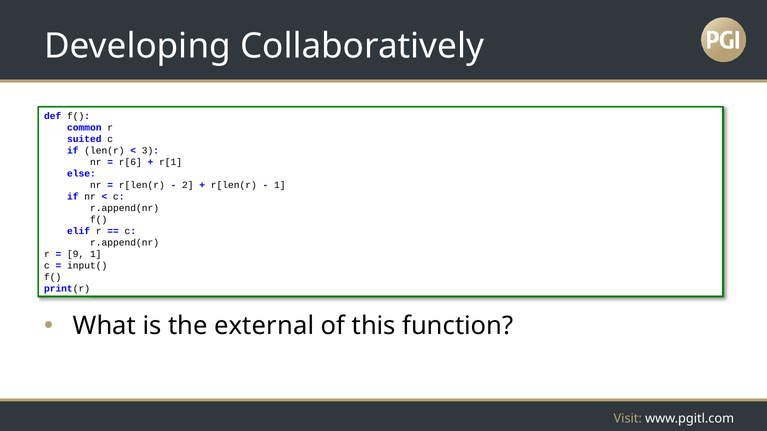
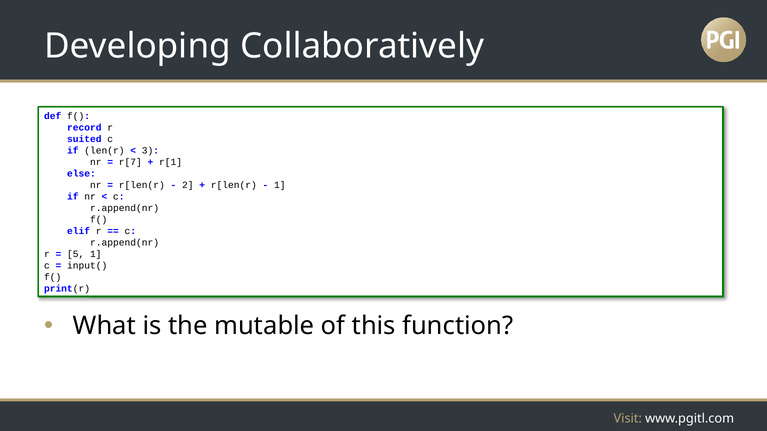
common: common -> record
r[6: r[6 -> r[7
9: 9 -> 5
external: external -> mutable
